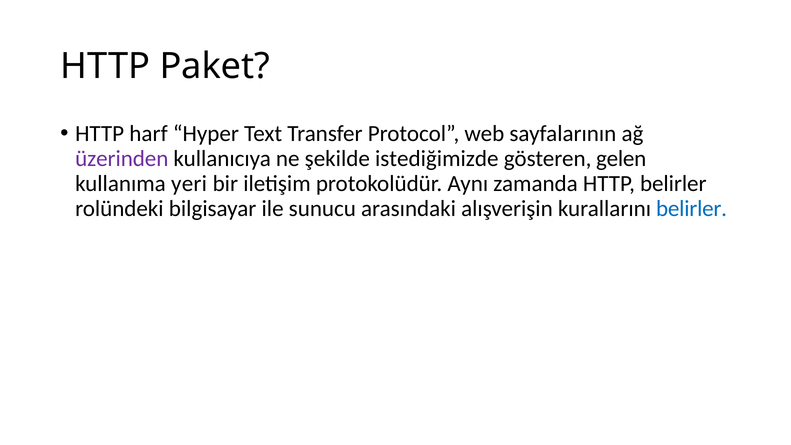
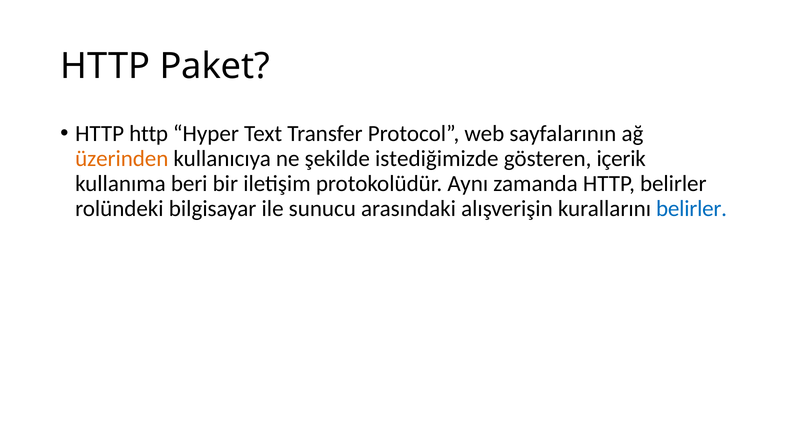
HTTP harf: harf -> http
üzerinden colour: purple -> orange
gelen: gelen -> içerik
yeri: yeri -> beri
